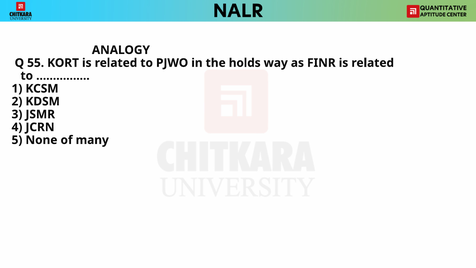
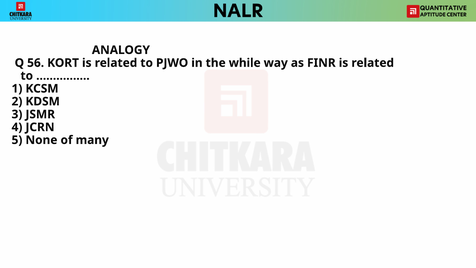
55: 55 -> 56
holds: holds -> while
